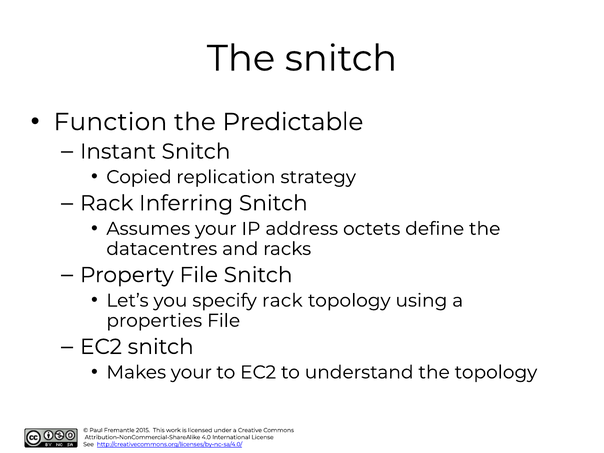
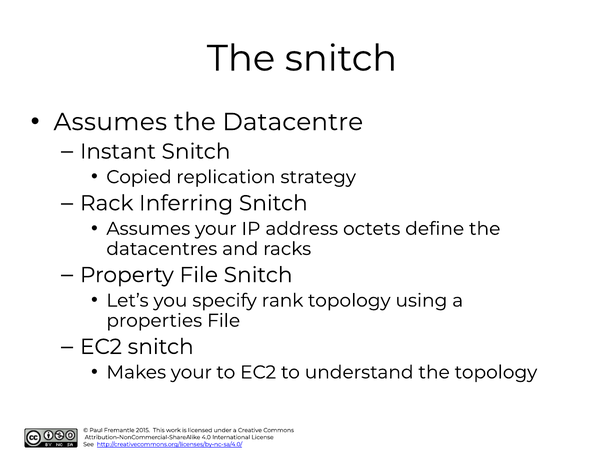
Function at (110, 122): Function -> Assumes
Predictable: Predictable -> Datacentre
specify rack: rack -> rank
